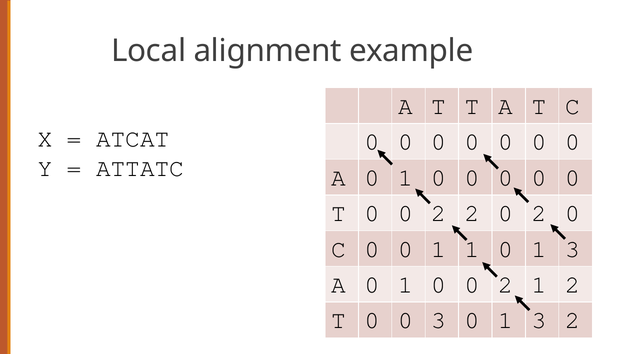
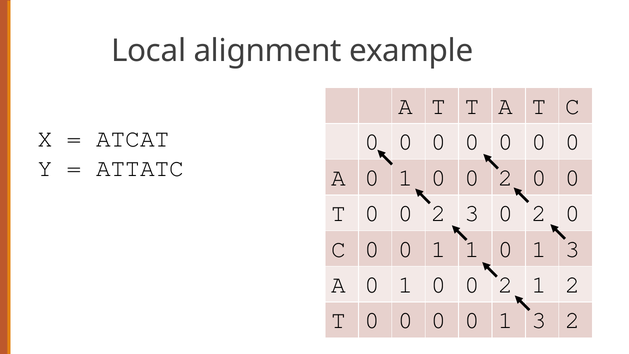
0 at (506, 178): 0 -> 2
2 2: 2 -> 3
T 0 0 3: 3 -> 0
